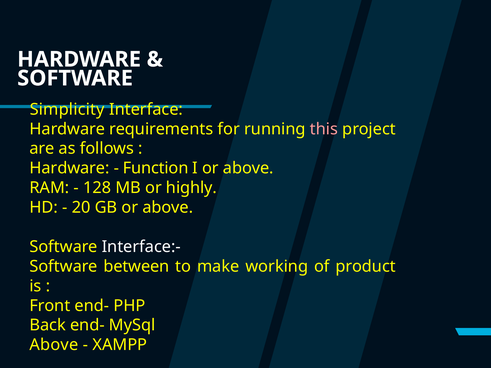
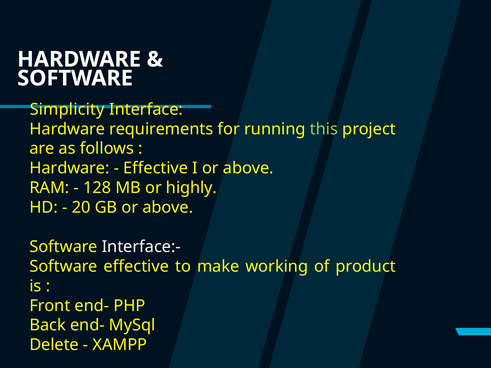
this colour: pink -> light green
Function at (156, 168): Function -> Effective
Software between: between -> effective
Above at (54, 345): Above -> Delete
